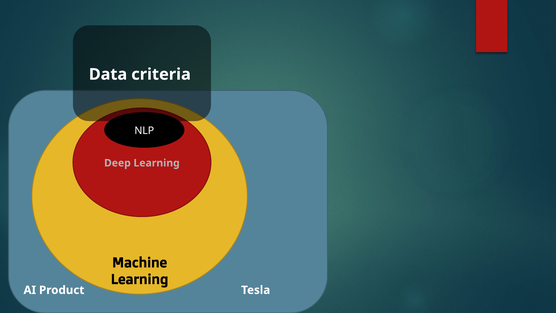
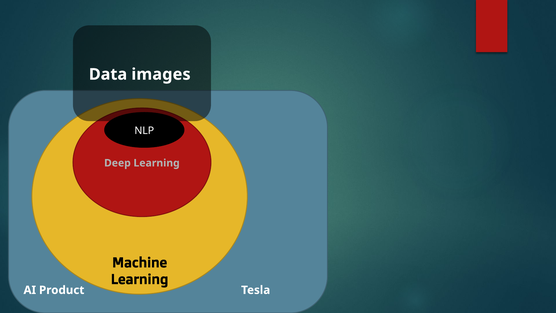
criteria: criteria -> images
